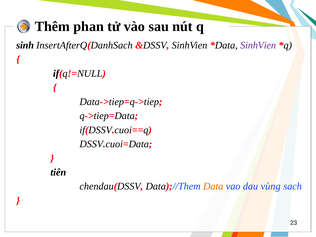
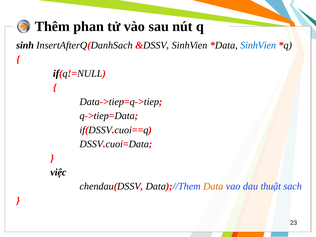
SinhVien at (258, 45) colour: purple -> blue
tiên: tiên -> việc
vùng: vùng -> thuật
